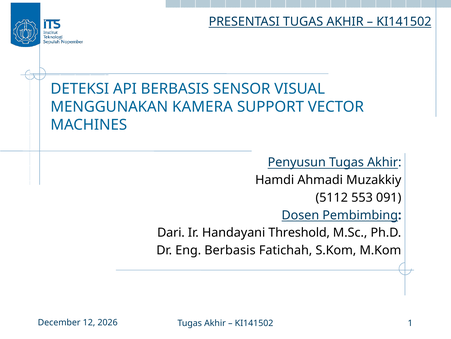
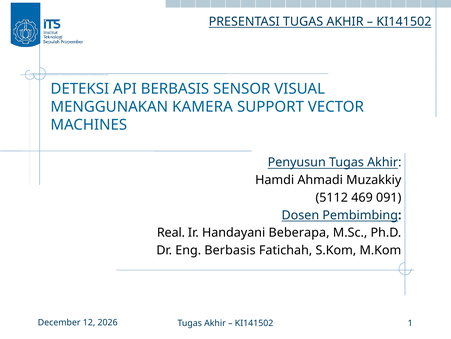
553: 553 -> 469
Dari: Dari -> Real
Threshold: Threshold -> Beberapa
